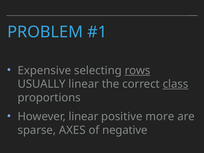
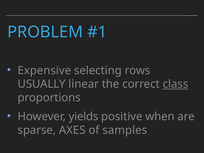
rows underline: present -> none
However linear: linear -> yields
more: more -> when
negative: negative -> samples
